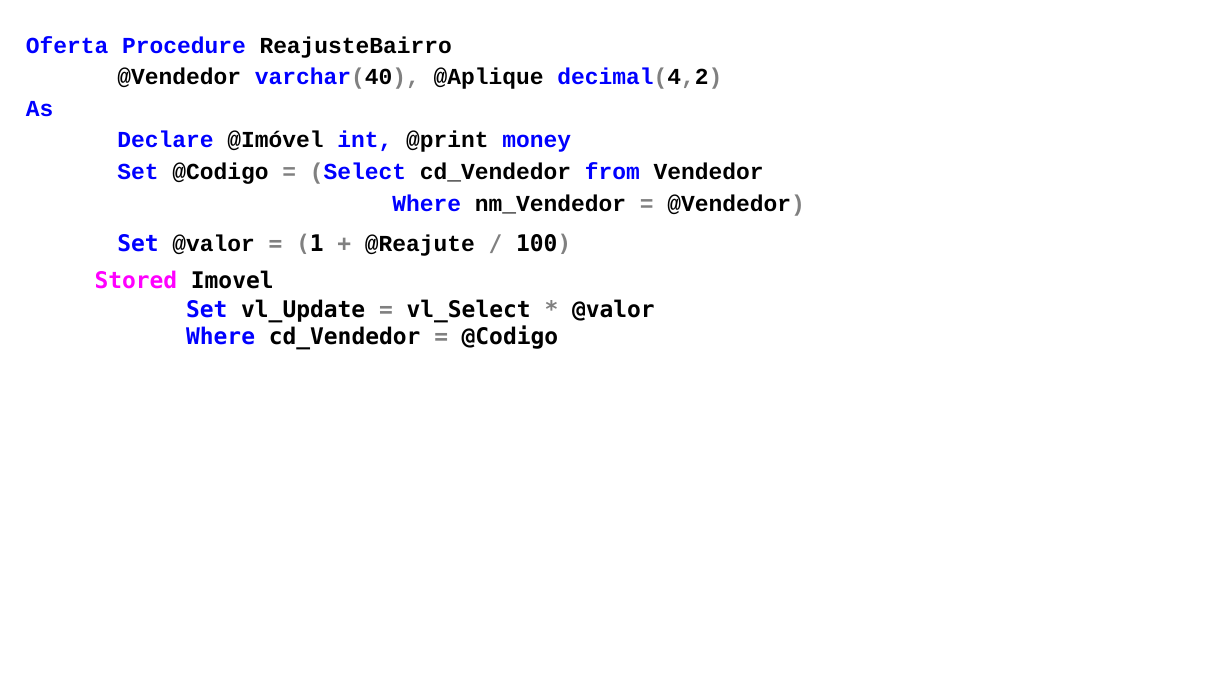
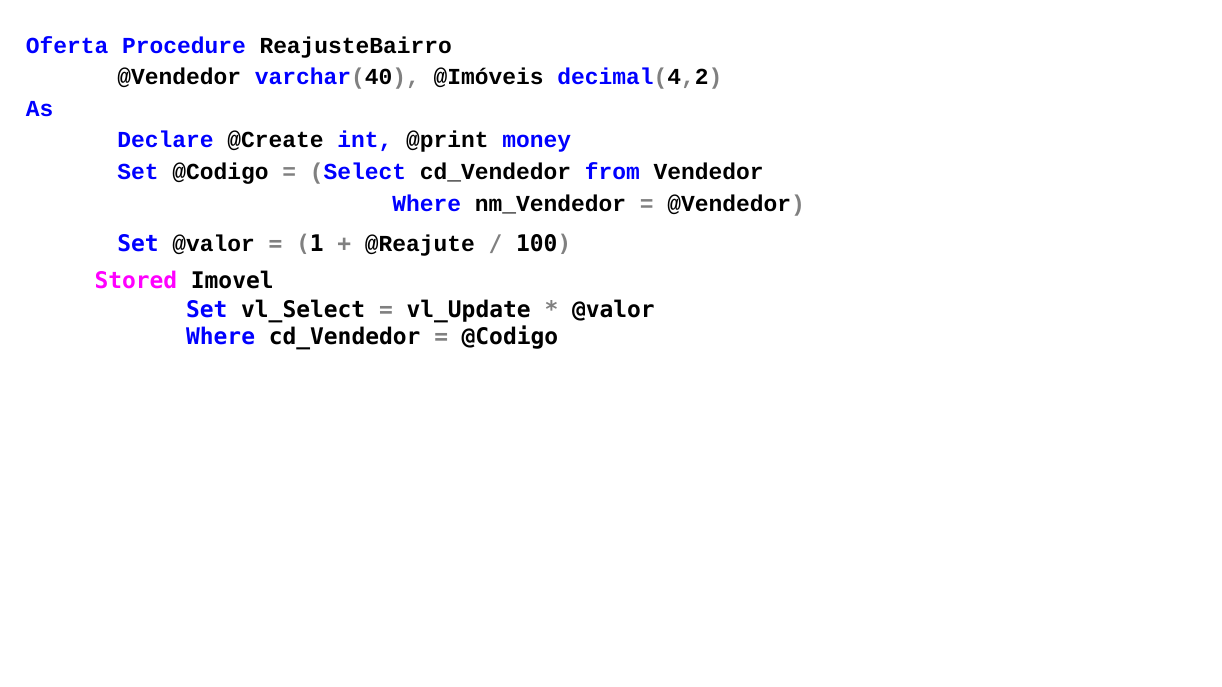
@Aplique: @Aplique -> @Imóveis
@Imóvel: @Imóvel -> @Create
vl_Update: vl_Update -> vl_Select
vl_Select: vl_Select -> vl_Update
